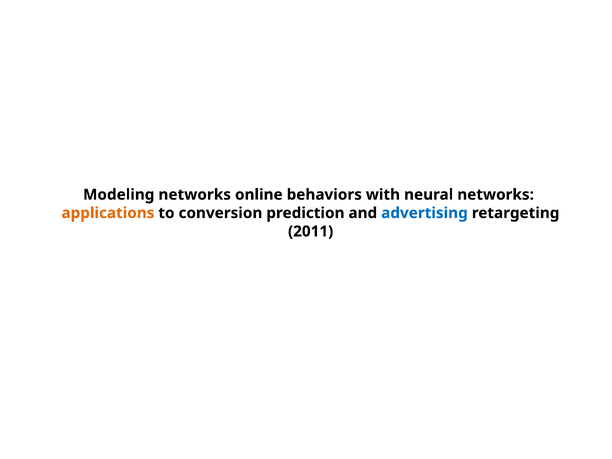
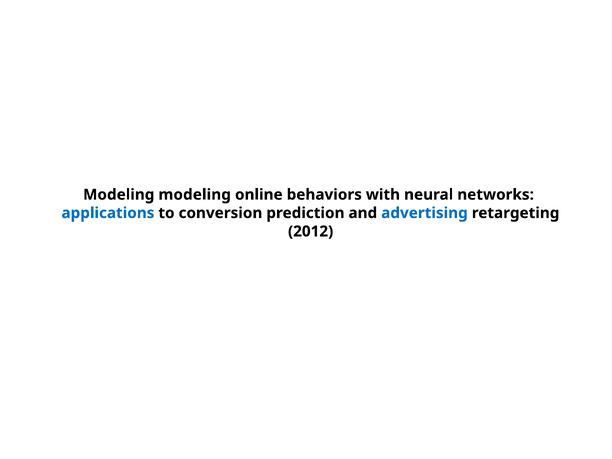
Modeling networks: networks -> modeling
applications colour: orange -> blue
2011: 2011 -> 2012
